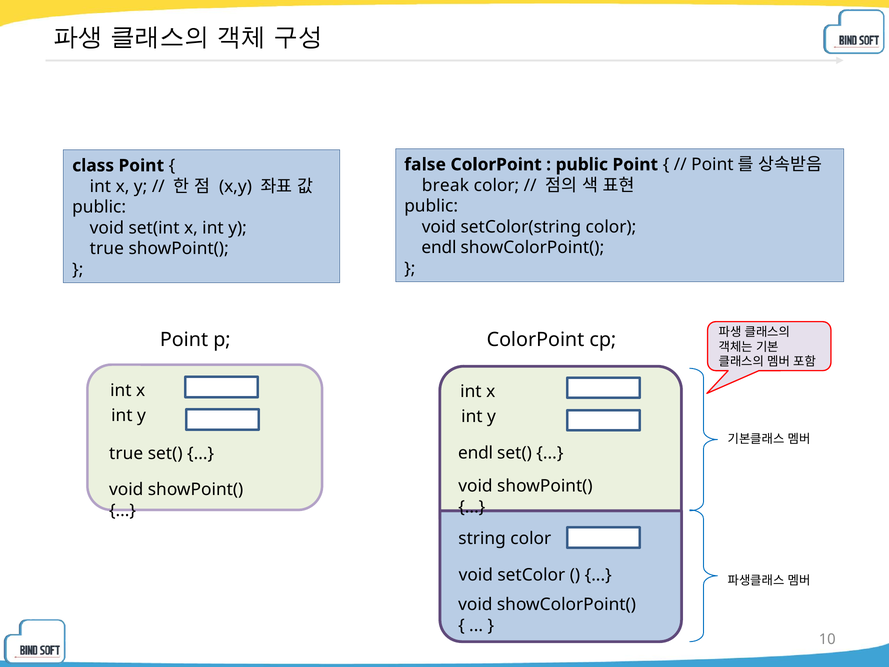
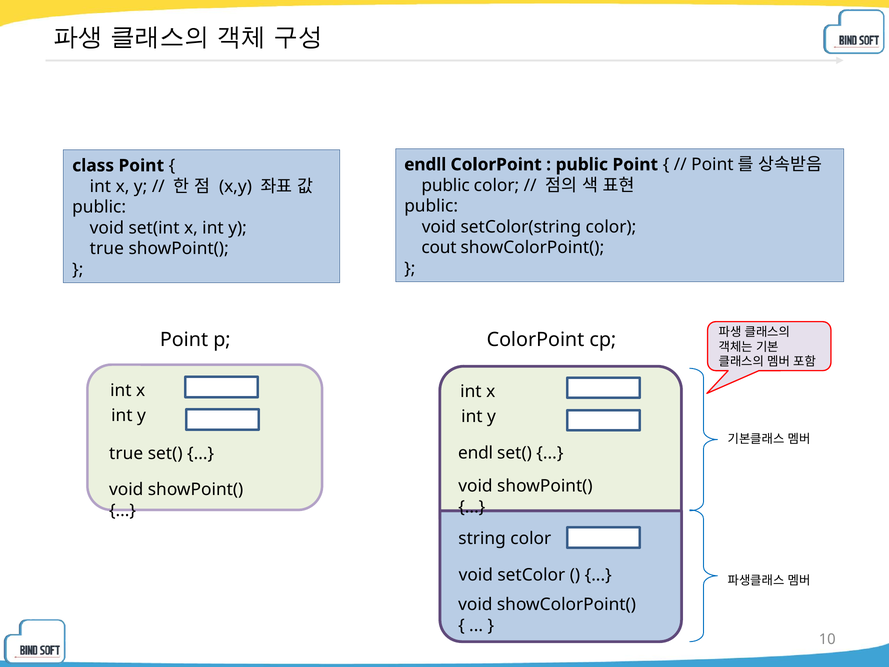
false: false -> endll
break at (445, 185): break -> public
endl at (439, 248): endl -> cout
